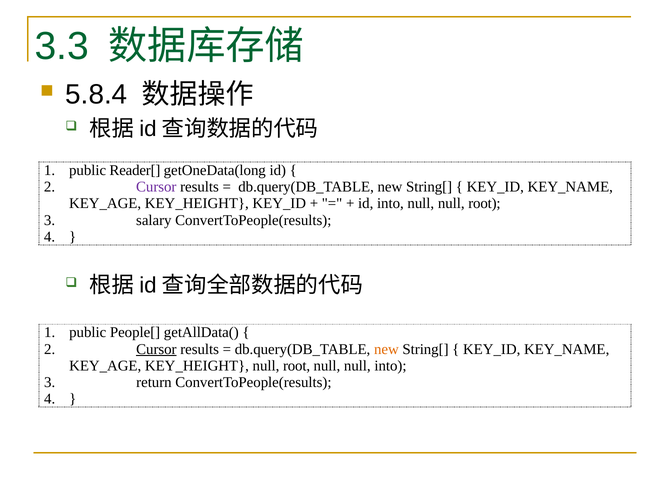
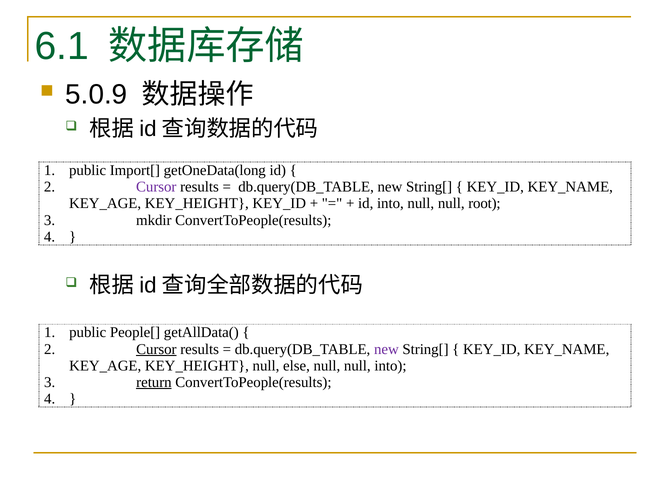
3.3: 3.3 -> 6.1
5.8.4: 5.8.4 -> 5.0.9
Reader[: Reader[ -> Import[
salary: salary -> mkdir
new at (386, 349) colour: orange -> purple
root at (297, 365): root -> else
return underline: none -> present
